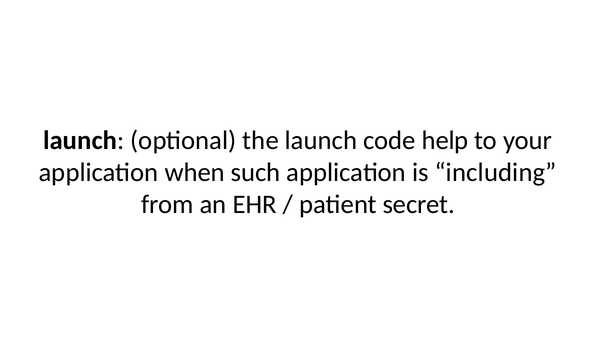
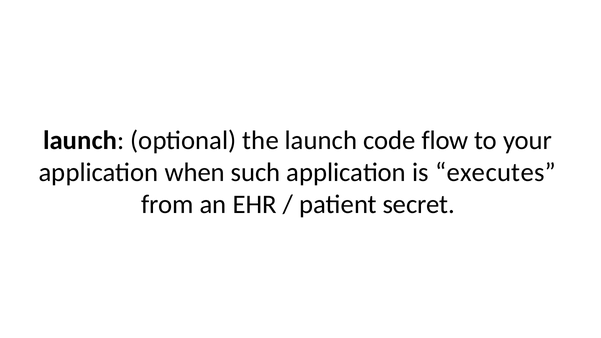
help: help -> flow
including: including -> executes
